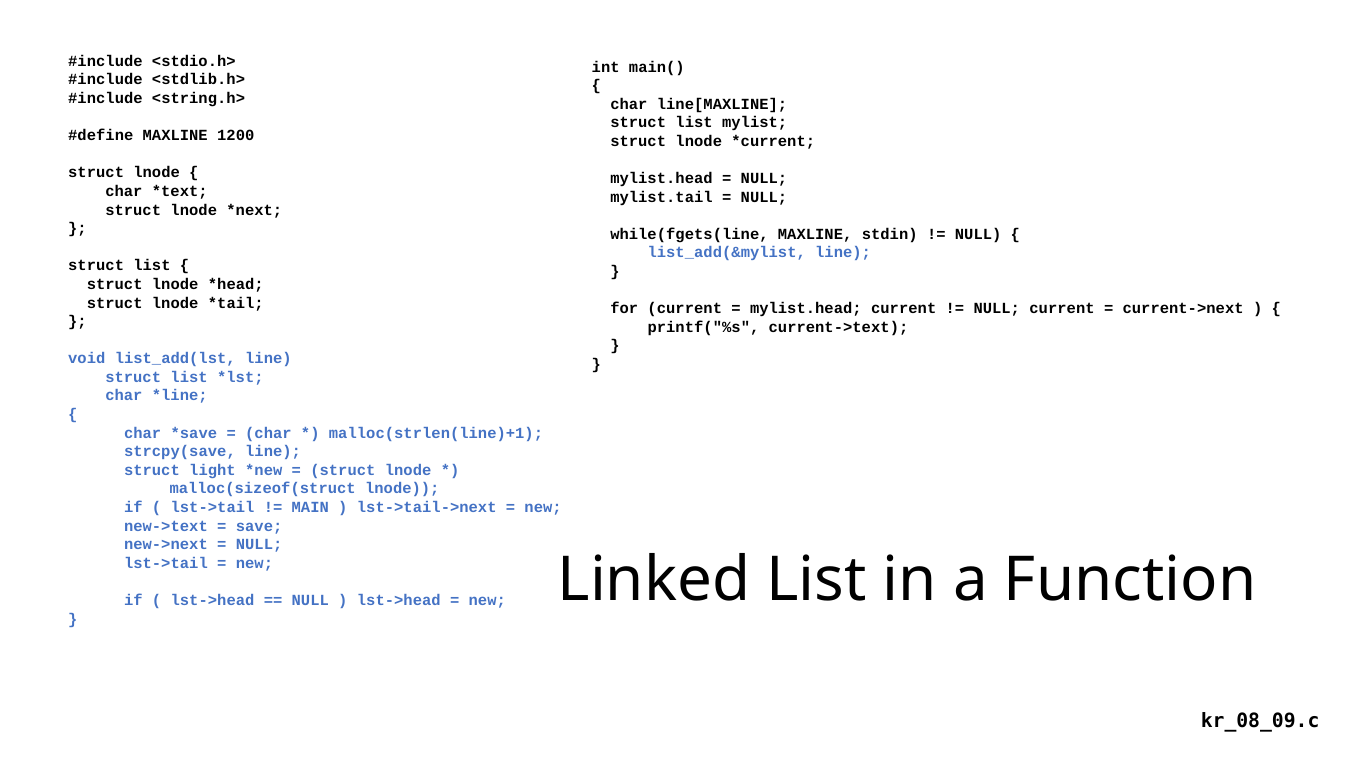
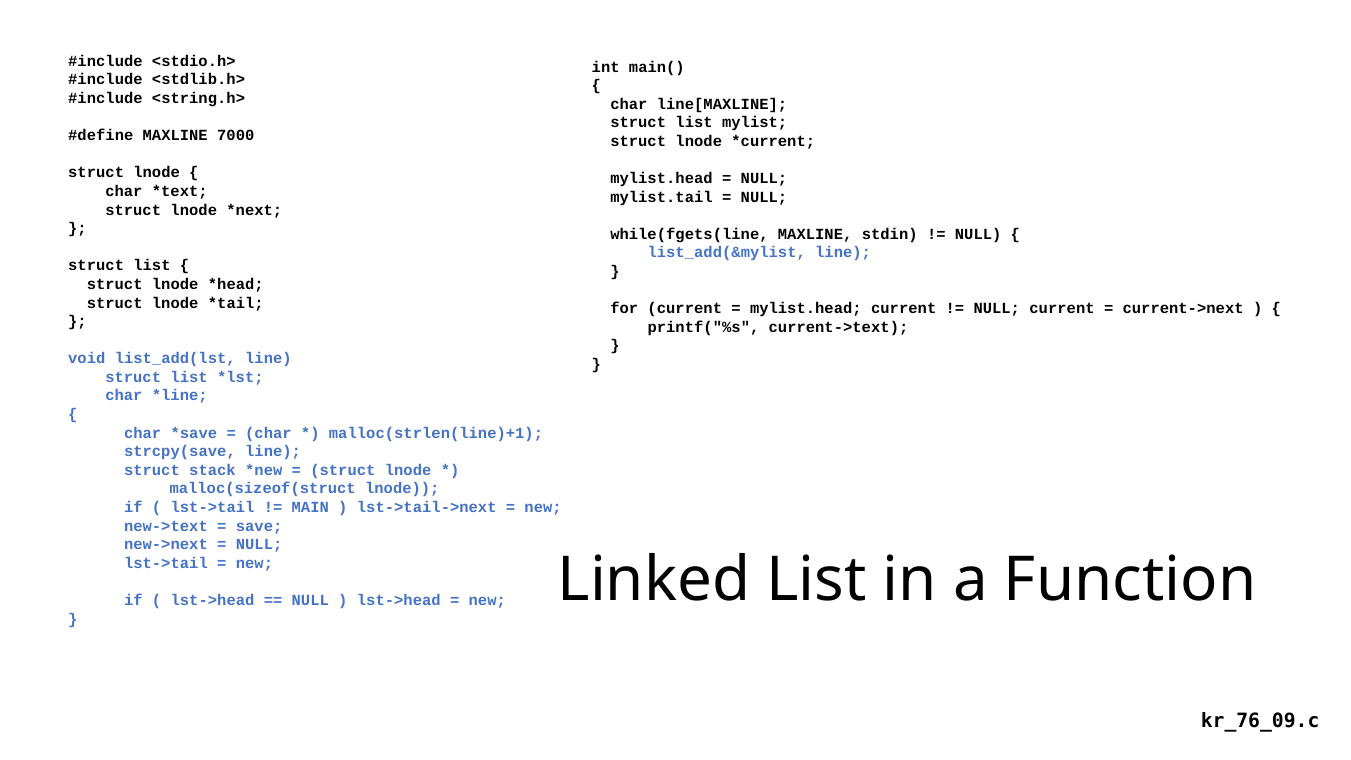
1200: 1200 -> 7000
light: light -> stack
kr_08_09.c: kr_08_09.c -> kr_76_09.c
